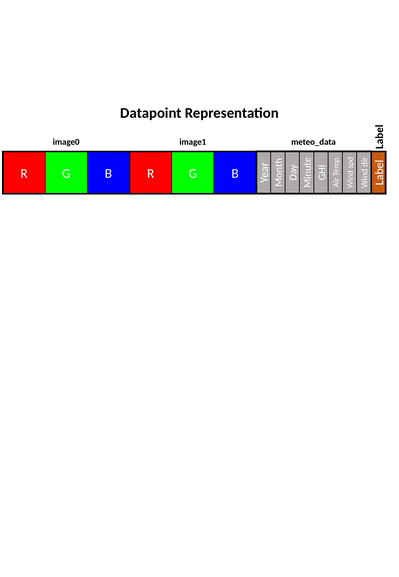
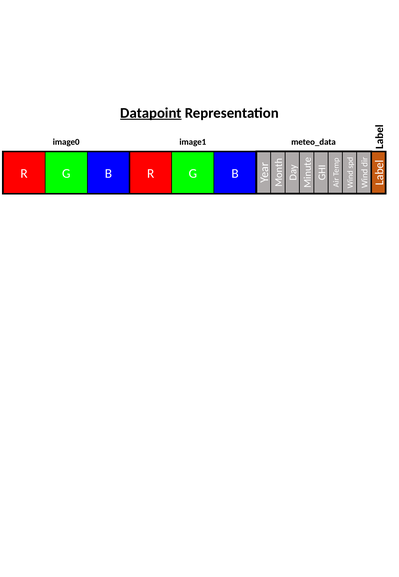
Datapoint underline: none -> present
